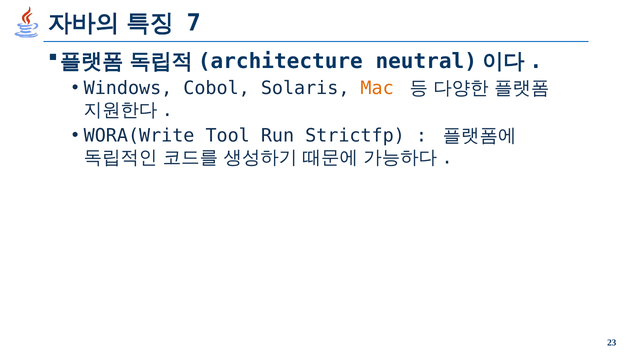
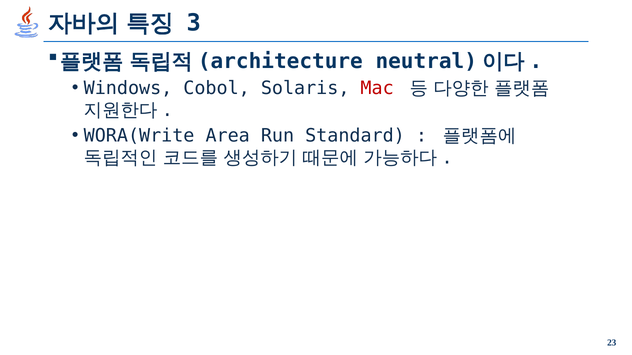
7: 7 -> 3
Mac colour: orange -> red
Tool: Tool -> Area
Strictfp: Strictfp -> Standard
